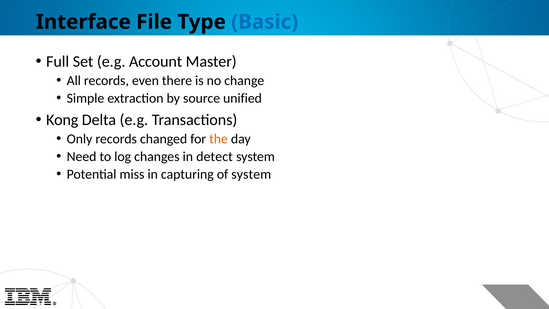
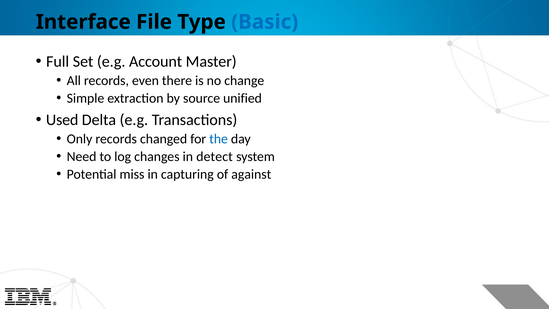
Kong: Kong -> Used
the colour: orange -> blue
of system: system -> against
